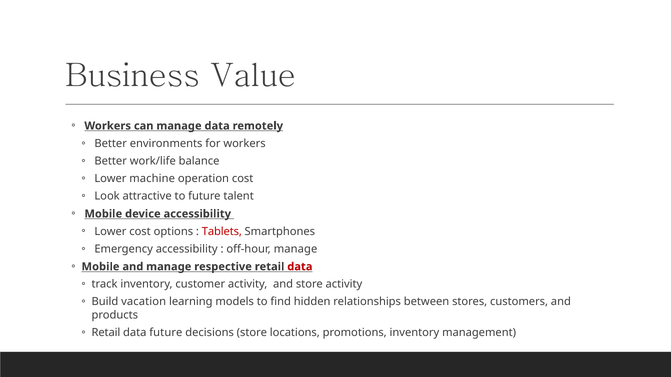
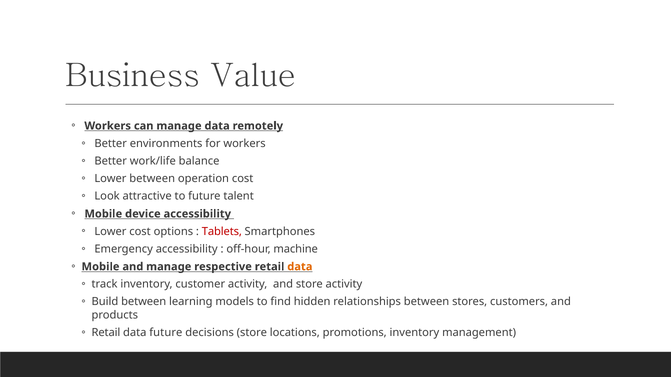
Lower machine: machine -> between
off-hour manage: manage -> machine
data at (300, 267) colour: red -> orange
Build vacation: vacation -> between
